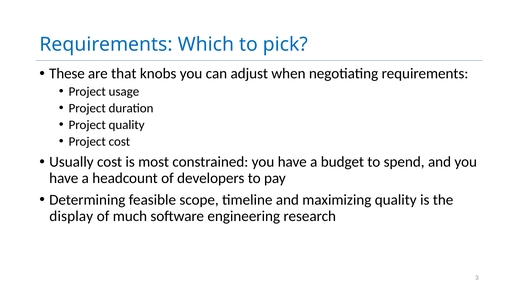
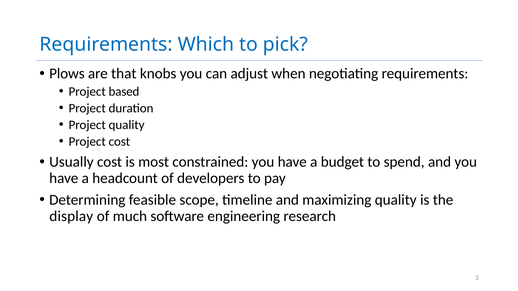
These: These -> Plows
usage: usage -> based
